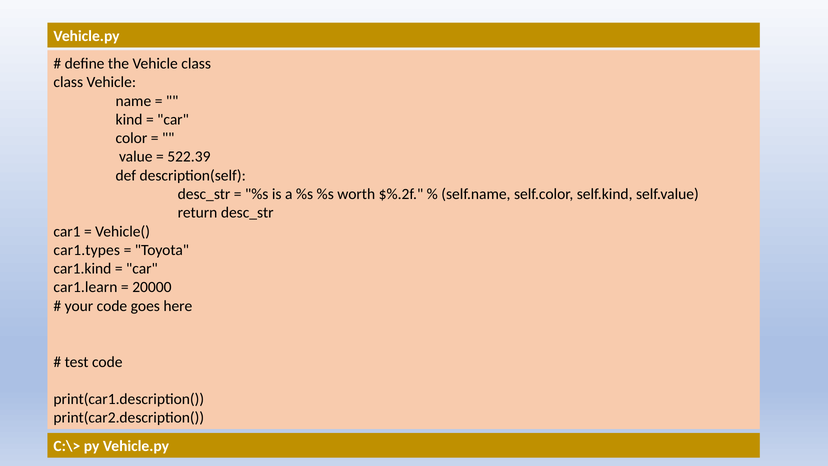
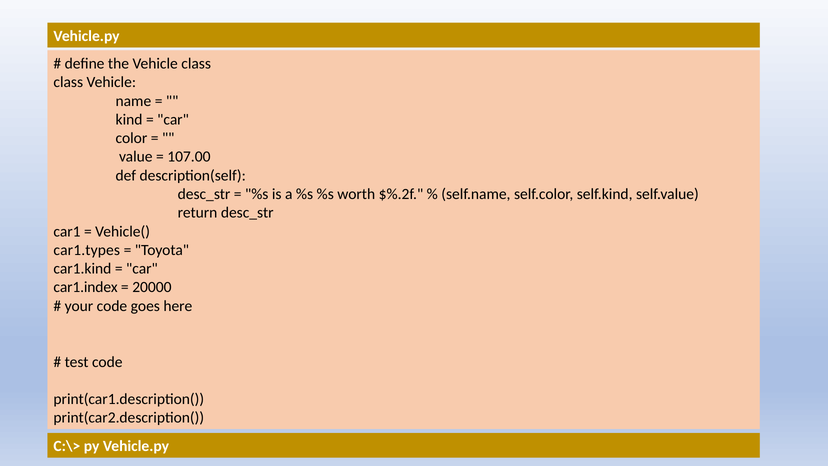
522.39: 522.39 -> 107.00
car1.learn: car1.learn -> car1.index
